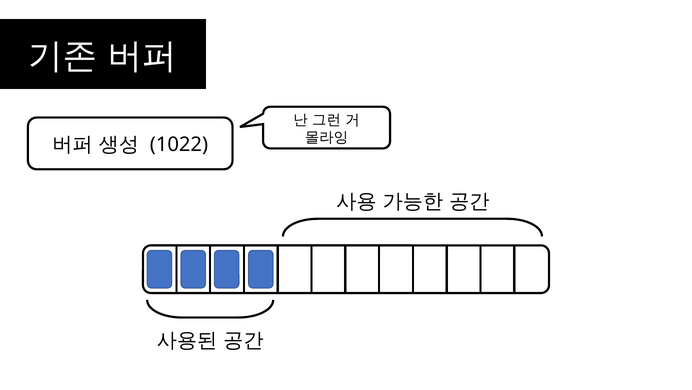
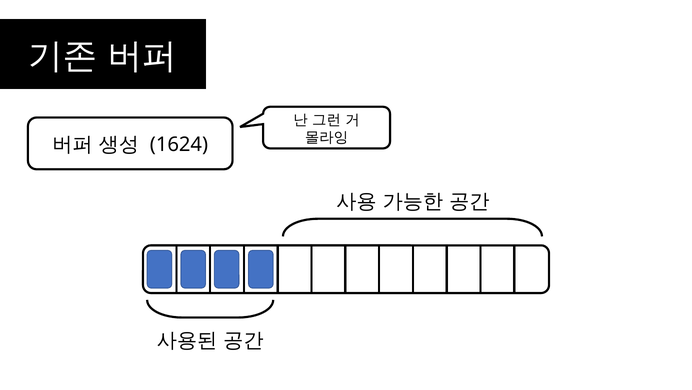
1022: 1022 -> 1624
